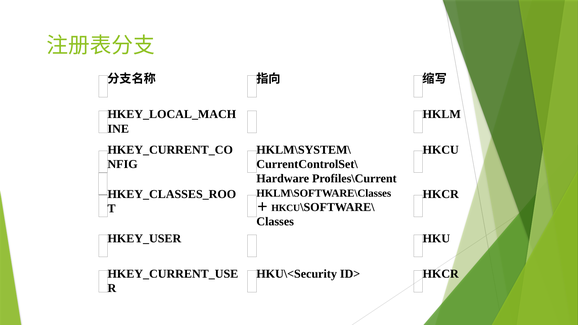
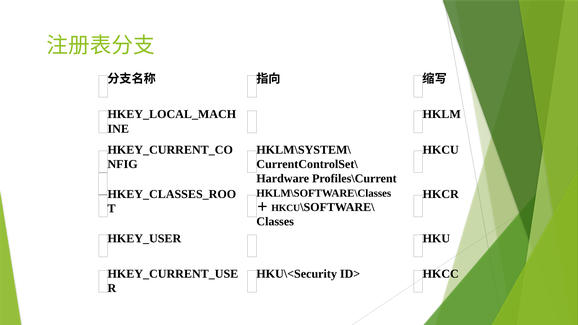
ID> HKCR: HKCR -> HKCC
